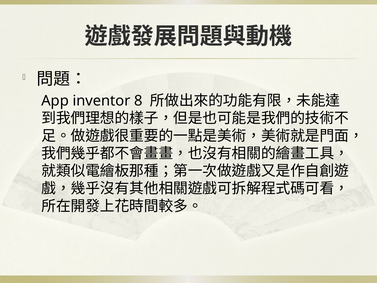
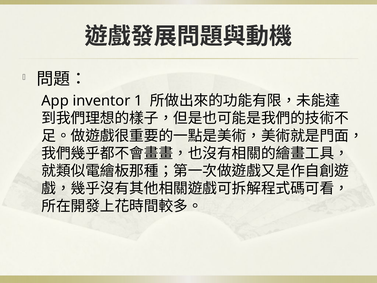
8: 8 -> 1
